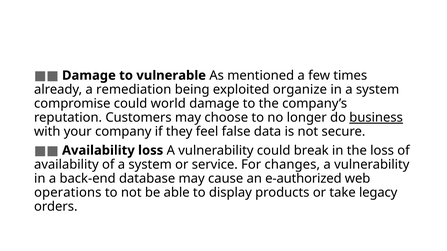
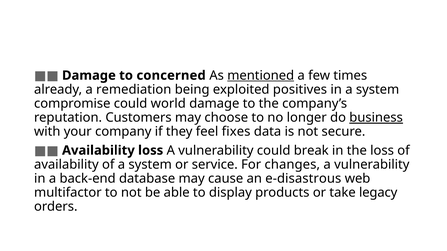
vulnerable: vulnerable -> concerned
mentioned underline: none -> present
organize: organize -> positives
false: false -> fixes
e-authorized: e-authorized -> e-disastrous
operations: operations -> multifactor
